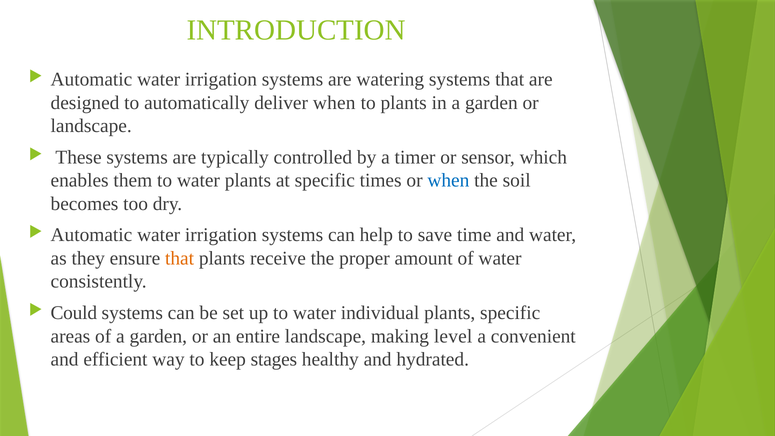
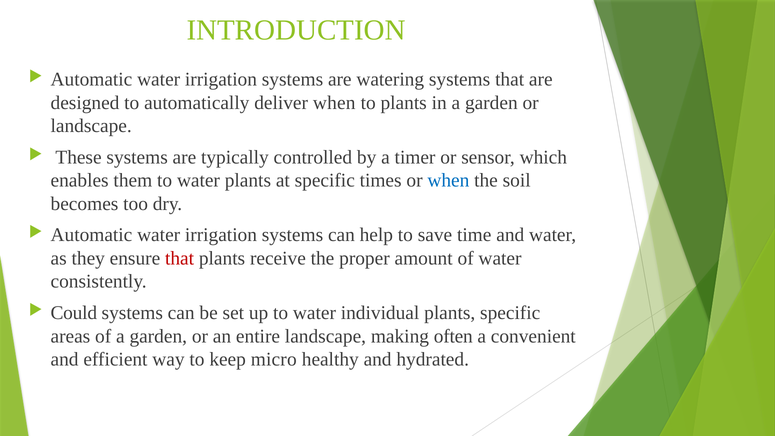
that at (180, 258) colour: orange -> red
level: level -> often
stages: stages -> micro
